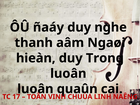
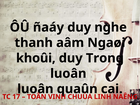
hieàn: hieàn -> khoûi
